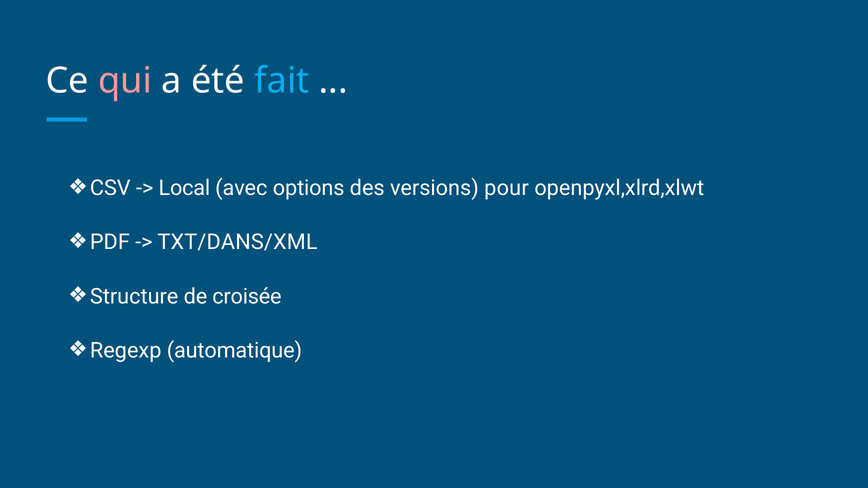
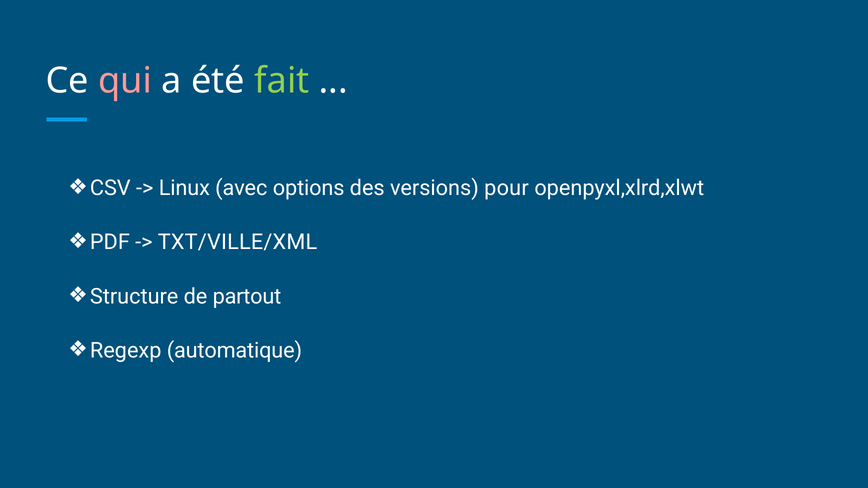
fait colour: light blue -> light green
Local: Local -> Linux
TXT/DANS/XML: TXT/DANS/XML -> TXT/VILLE/XML
croisée: croisée -> partout
